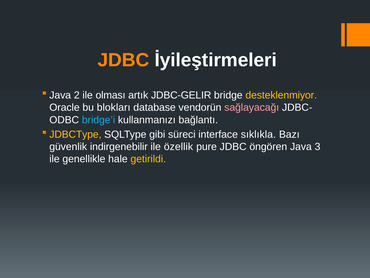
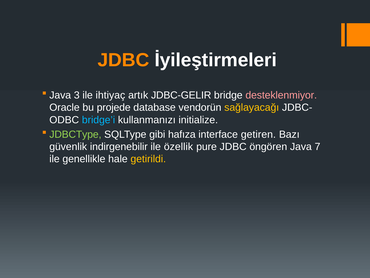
2: 2 -> 3
olması: olması -> ihtiyaç
desteklenmiyor colour: yellow -> pink
blokları: blokları -> projede
sağlayacağı colour: pink -> yellow
bağlantı: bağlantı -> initialize
JDBCType colour: yellow -> light green
süreci: süreci -> hafıza
sıklıkla: sıklıkla -> getiren
3: 3 -> 7
